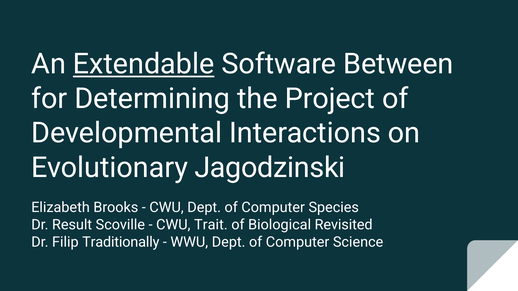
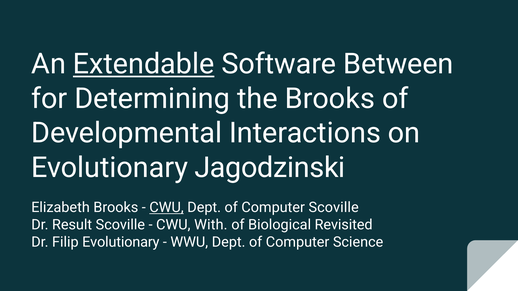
the Project: Project -> Brooks
CWU at (167, 208) underline: none -> present
Computer Species: Species -> Scoville
Trait: Trait -> With
Filip Traditionally: Traditionally -> Evolutionary
